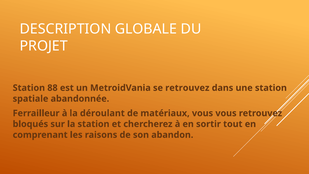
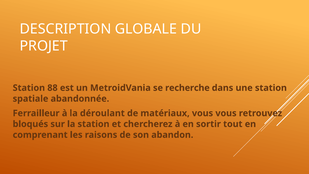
se retrouvez: retrouvez -> recherche
